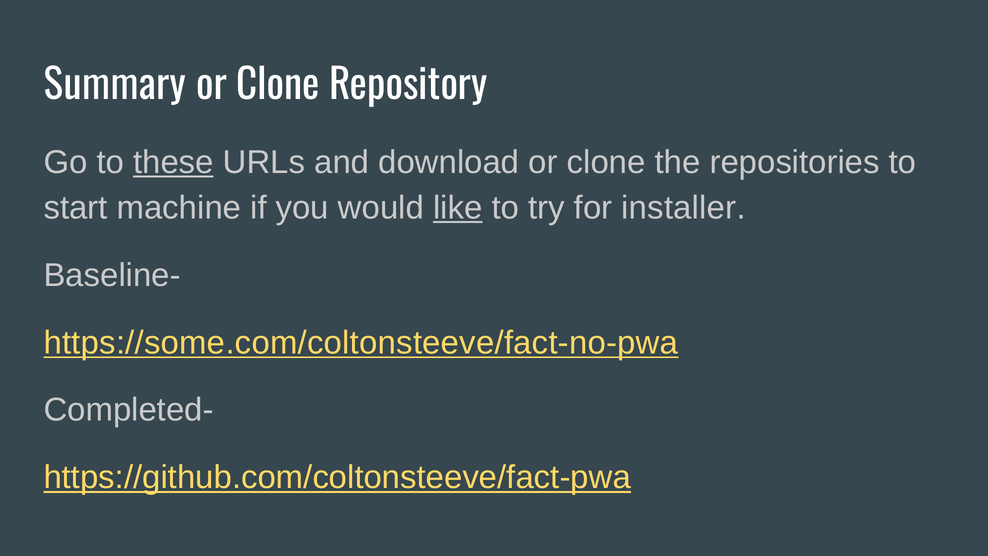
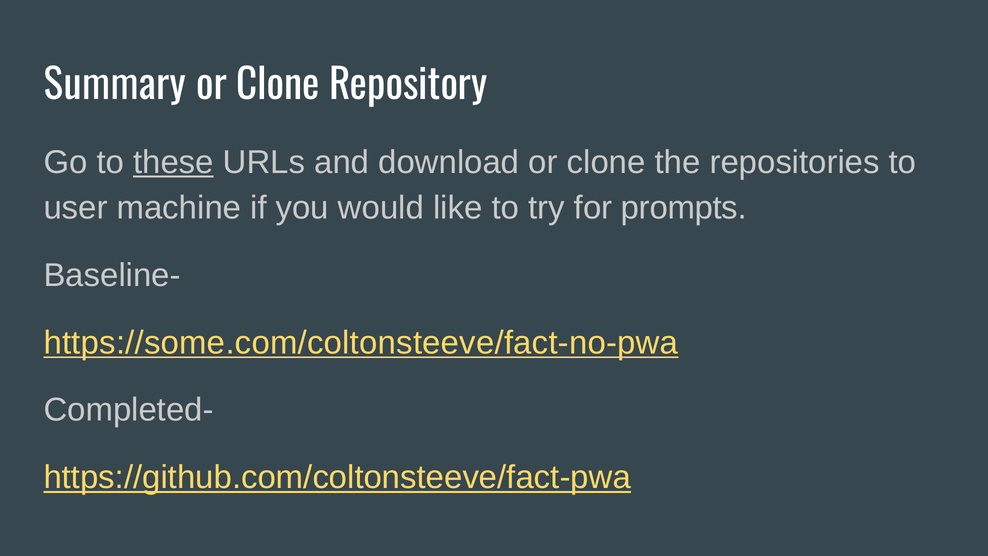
start: start -> user
like underline: present -> none
installer: installer -> prompts
